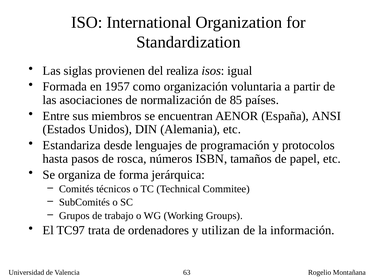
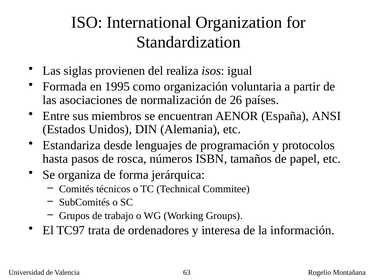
1957: 1957 -> 1995
85: 85 -> 26
utilizan: utilizan -> interesa
